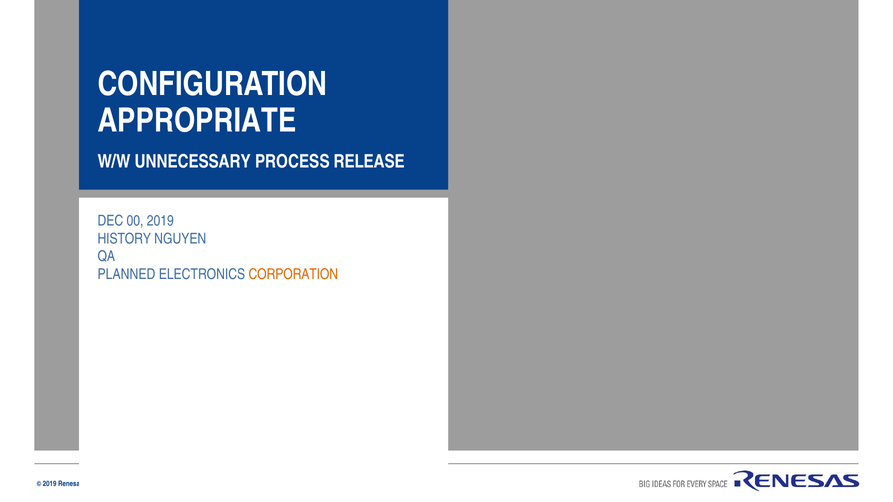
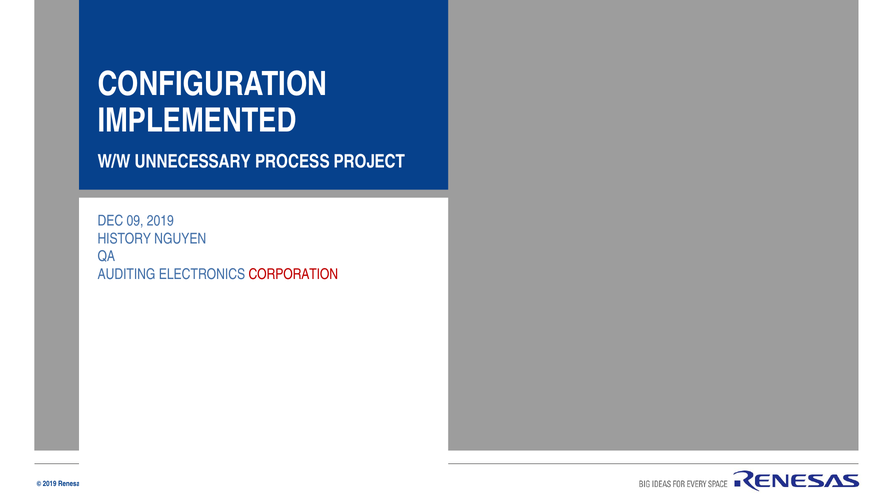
APPROPRIATE: APPROPRIATE -> IMPLEMENTED
RELEASE: RELEASE -> PROJECT
00: 00 -> 09
PLANNED: PLANNED -> AUDITING
CORPORATION at (293, 274) colour: orange -> red
